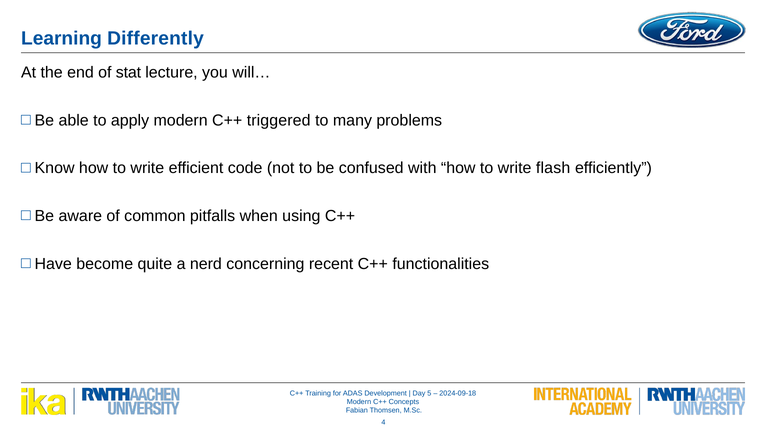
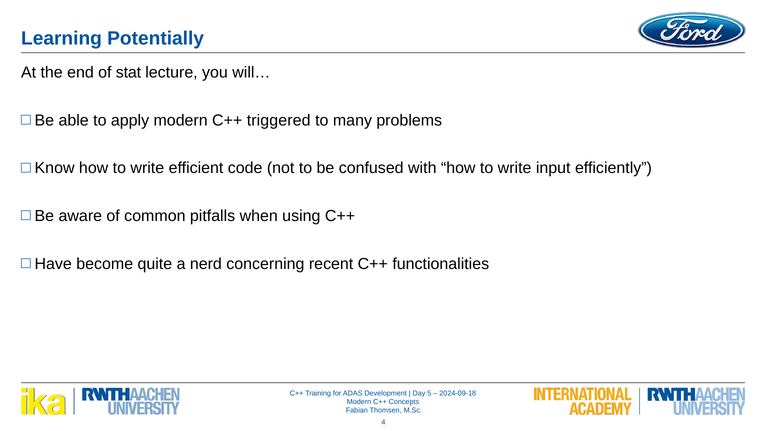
Differently: Differently -> Potentially
flash: flash -> input
